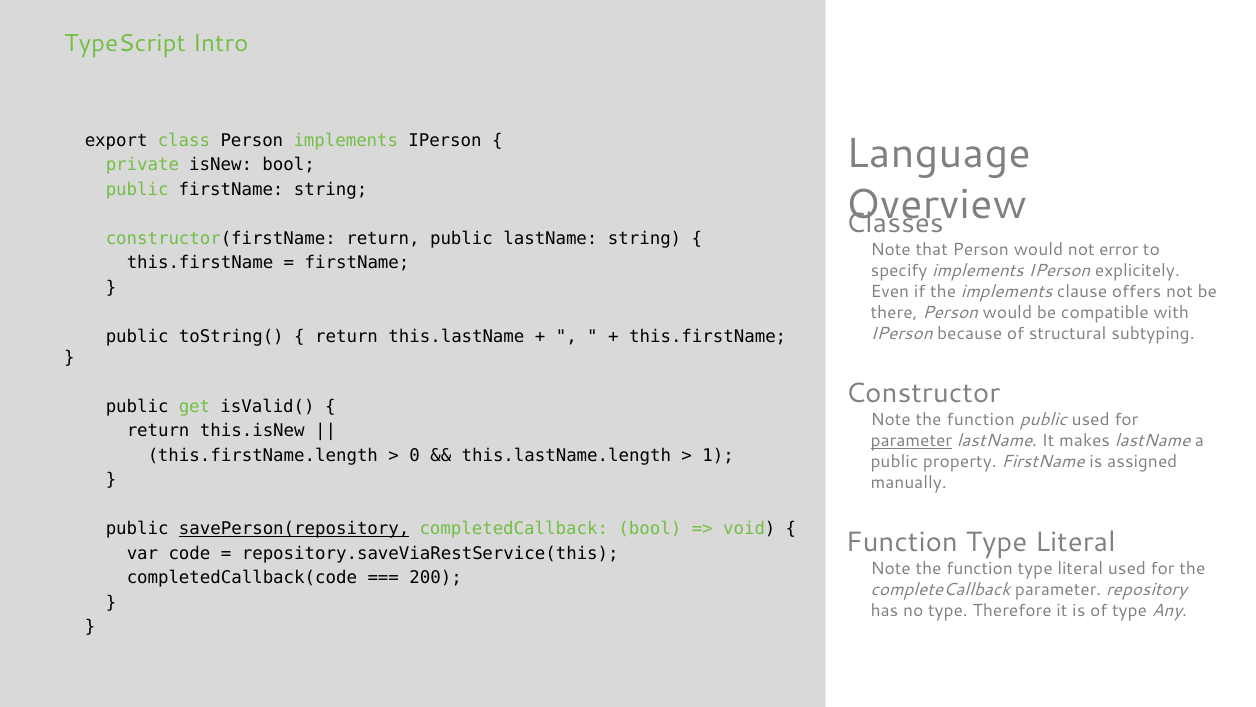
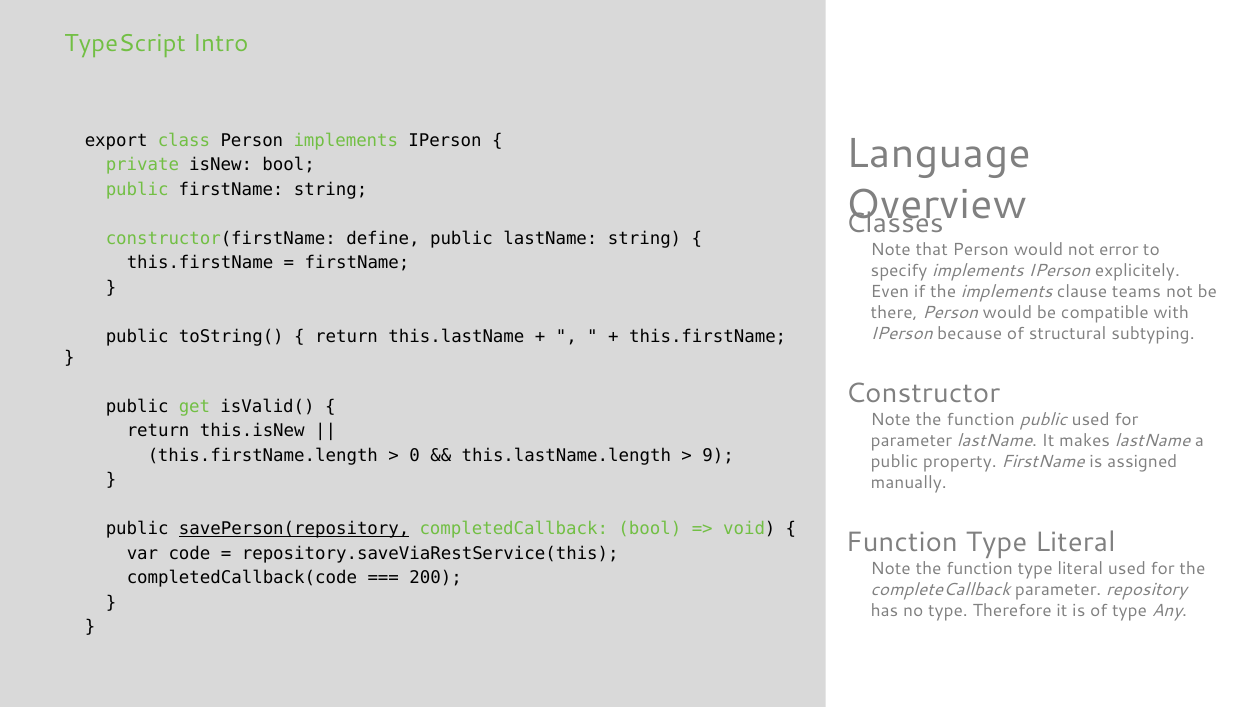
constructor(firstName return: return -> define
offers: offers -> teams
parameter at (911, 441) underline: present -> none
1: 1 -> 9
